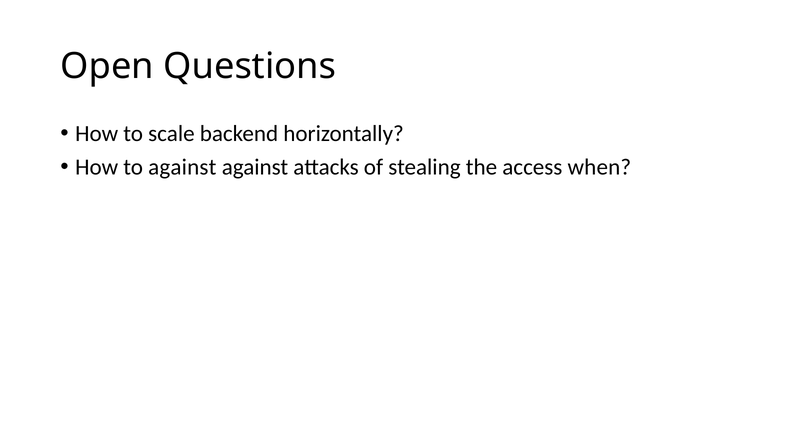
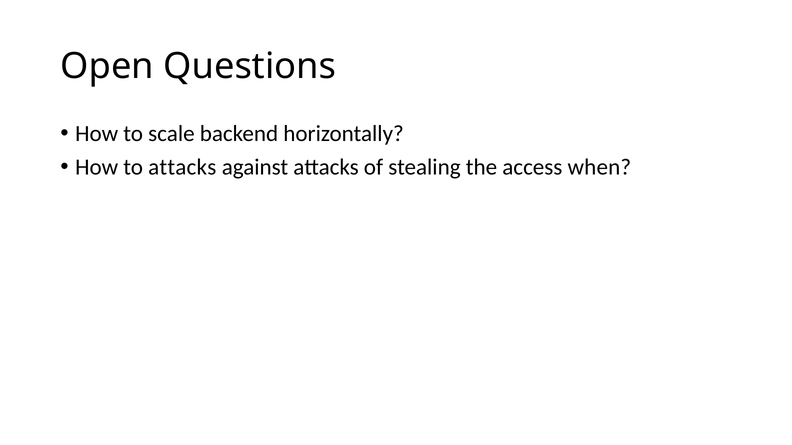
to against: against -> attacks
